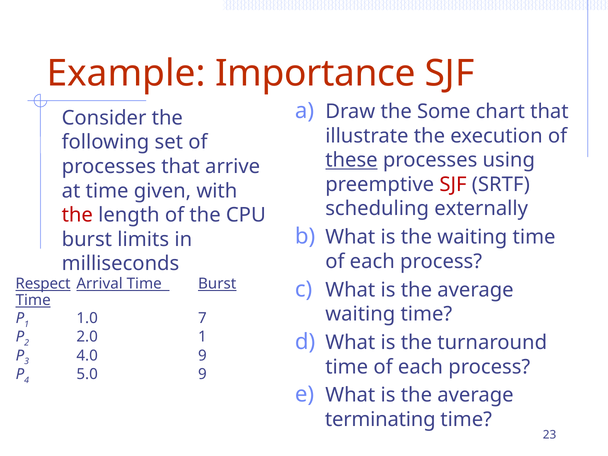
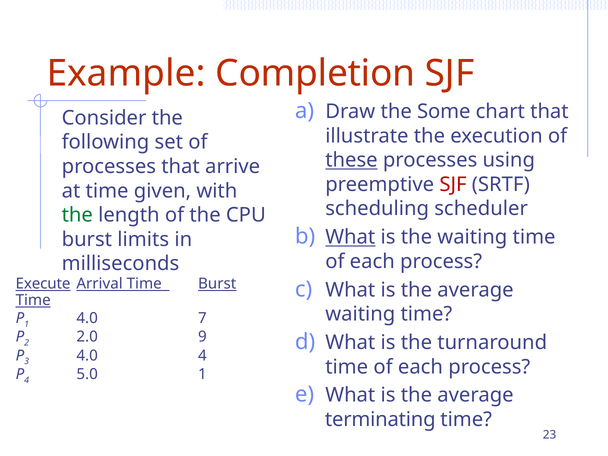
Importance: Importance -> Completion
externally: externally -> scheduler
the at (77, 215) colour: red -> green
What at (350, 237) underline: none -> present
Respect: Respect -> Execute
1 1.0: 1.0 -> 4.0
2.0 1: 1 -> 9
4.0 9: 9 -> 4
5.0 9: 9 -> 1
